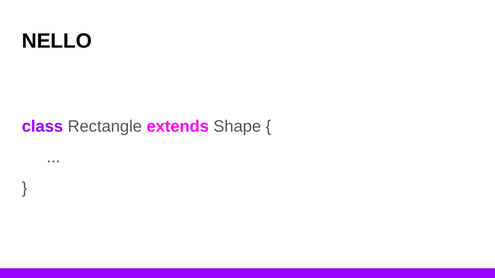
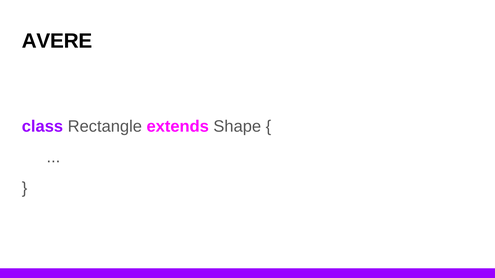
NELLO: NELLO -> AVERE
